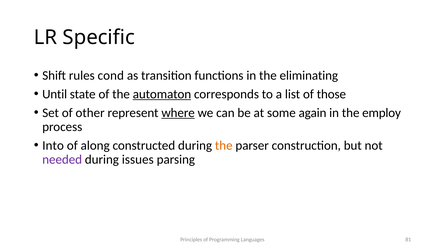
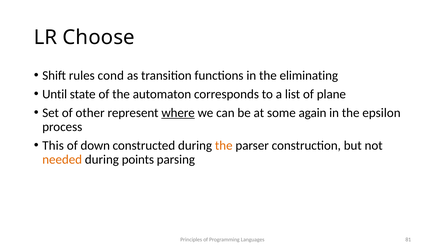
Specific: Specific -> Choose
automaton underline: present -> none
those: those -> plane
employ: employ -> epsilon
Into: Into -> This
along: along -> down
needed colour: purple -> orange
issues: issues -> points
